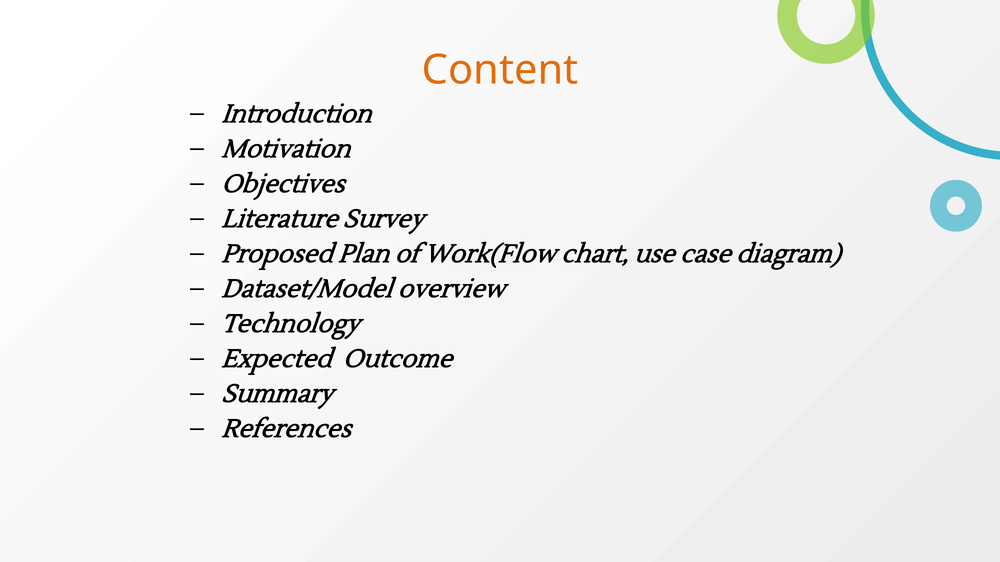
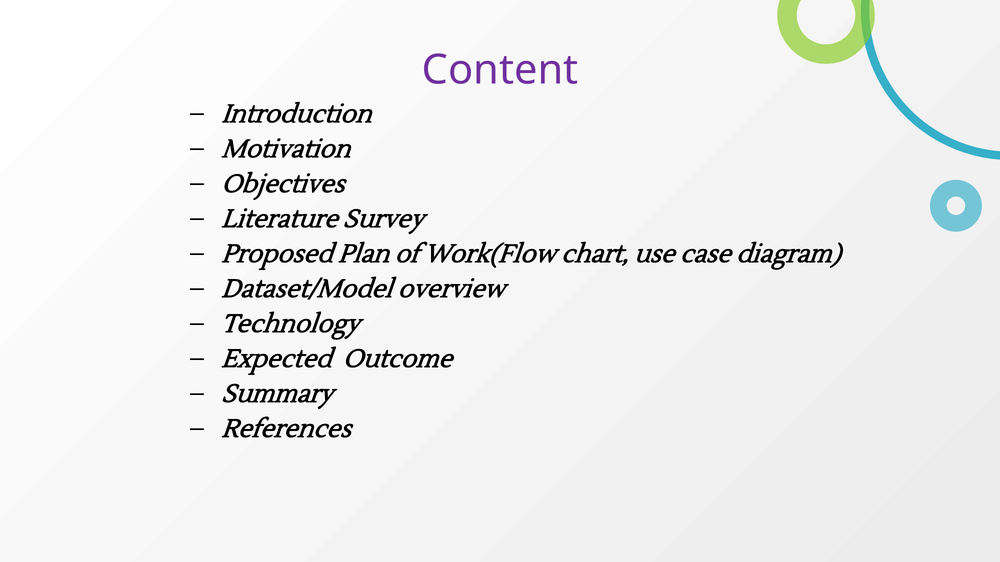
Content colour: orange -> purple
